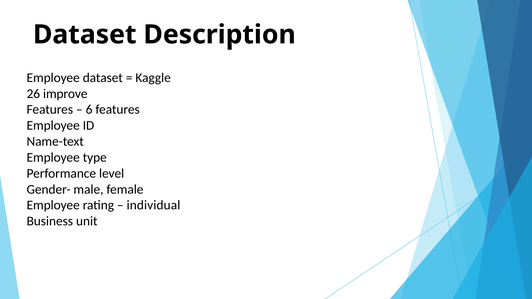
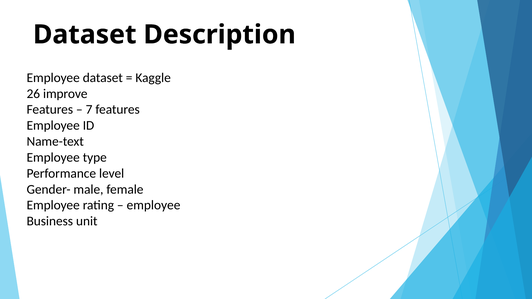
6: 6 -> 7
individual at (153, 205): individual -> employee
